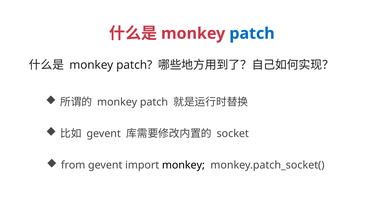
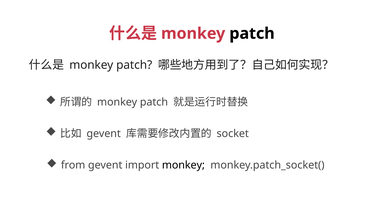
patch at (252, 33) colour: blue -> black
